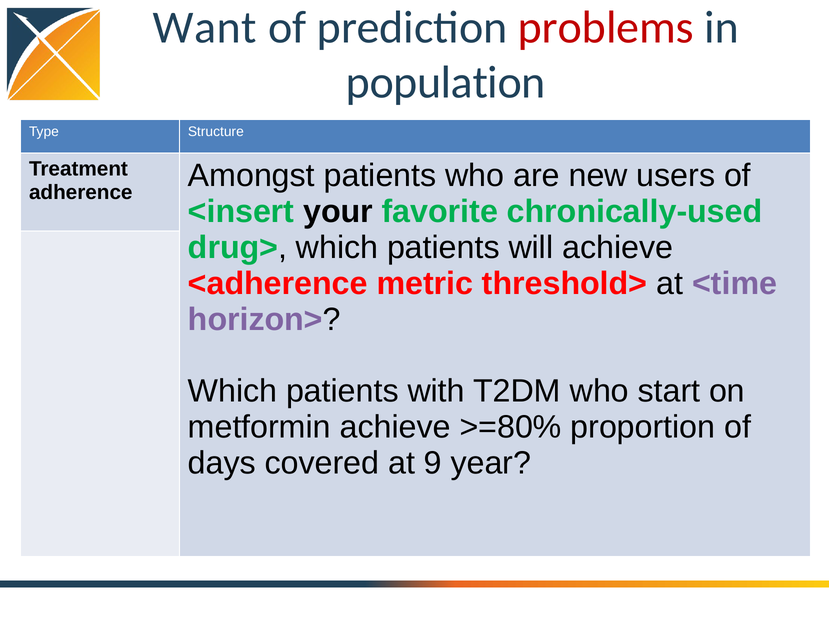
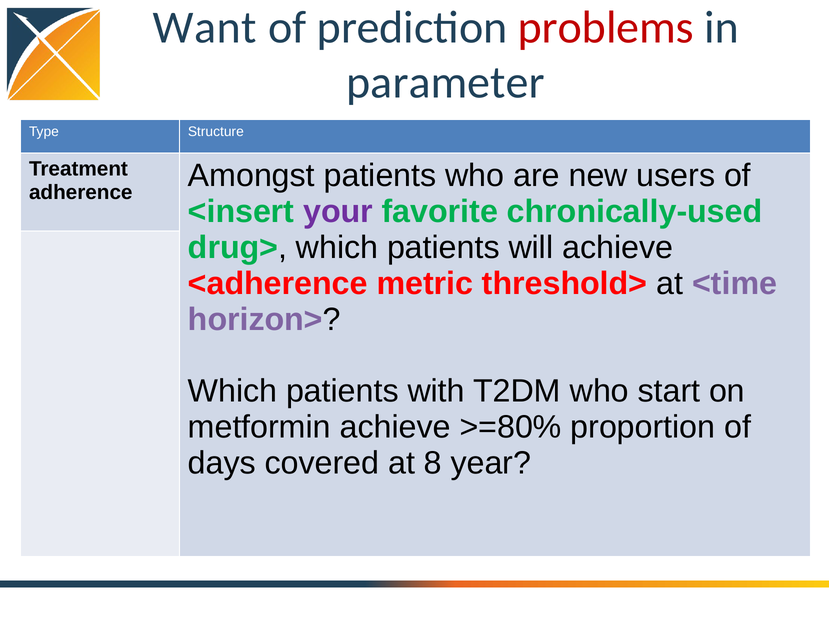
population: population -> parameter
your at (338, 212) colour: black -> purple
9: 9 -> 8
